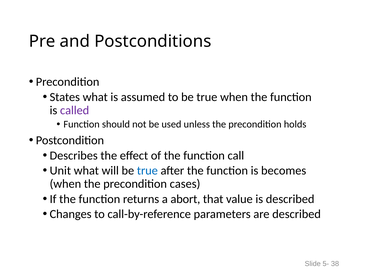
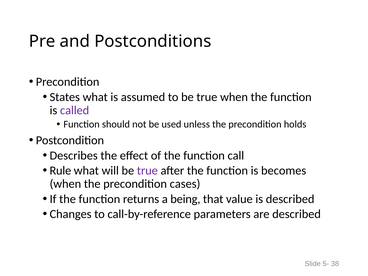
Unit: Unit -> Rule
true at (147, 171) colour: blue -> purple
abort: abort -> being
